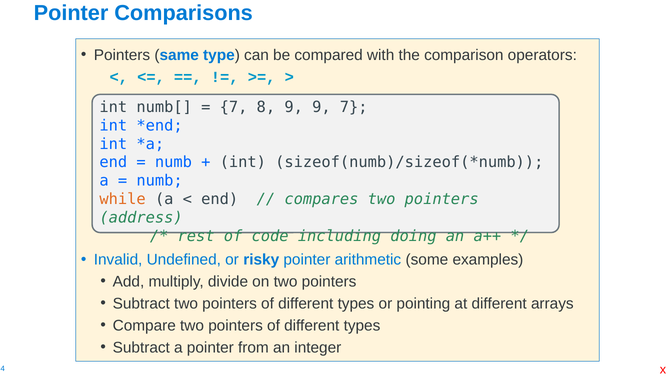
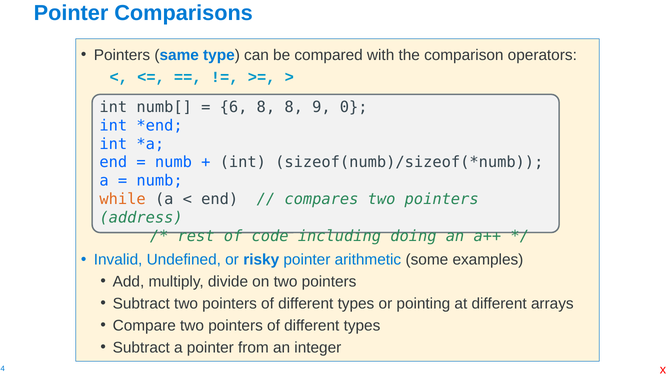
7 at (234, 107): 7 -> 6
8 9: 9 -> 8
9 7: 7 -> 0
